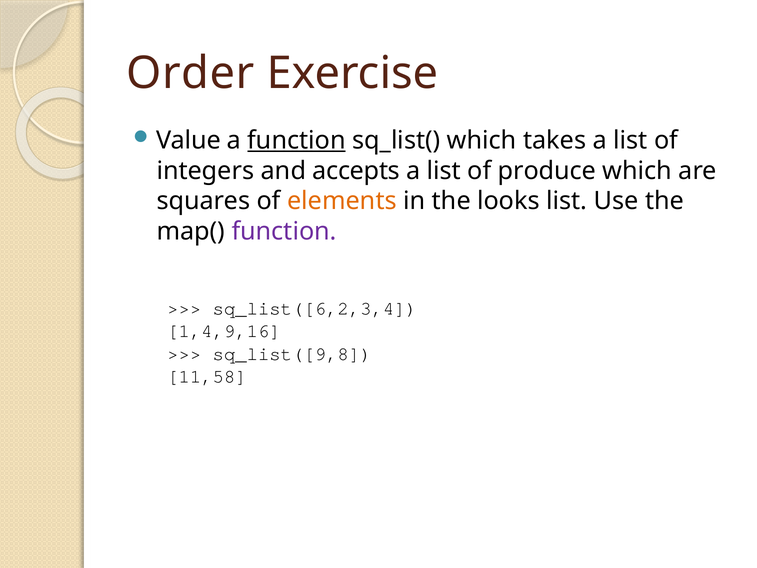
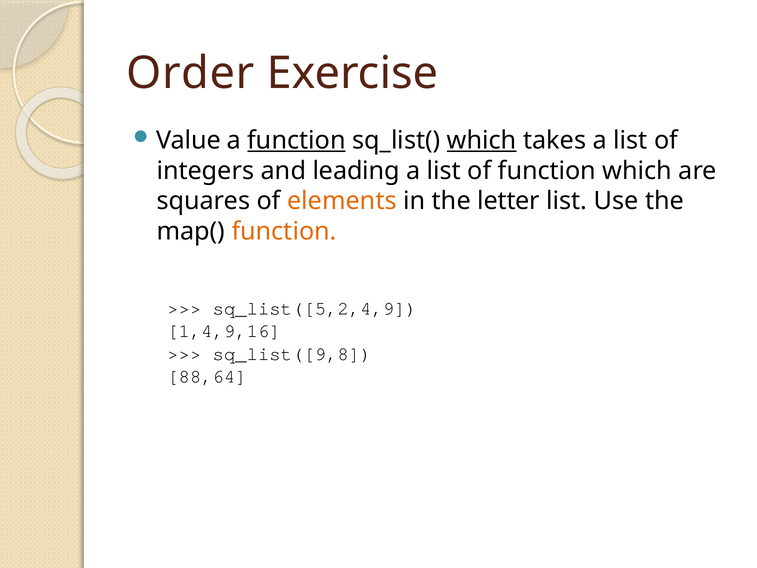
which at (482, 141) underline: none -> present
accepts: accepts -> leading
of produce: produce -> function
looks: looks -> letter
function at (284, 231) colour: purple -> orange
sq_list([6,2,3,4: sq_list([6,2,3,4 -> sq_list([5,2,4,9
11,58: 11,58 -> 88,64
